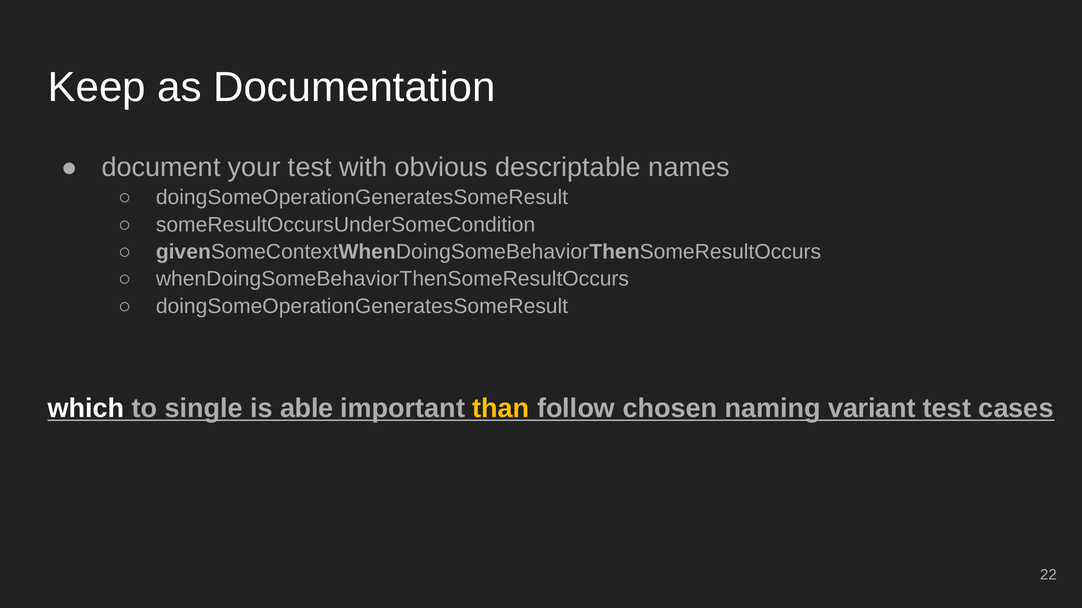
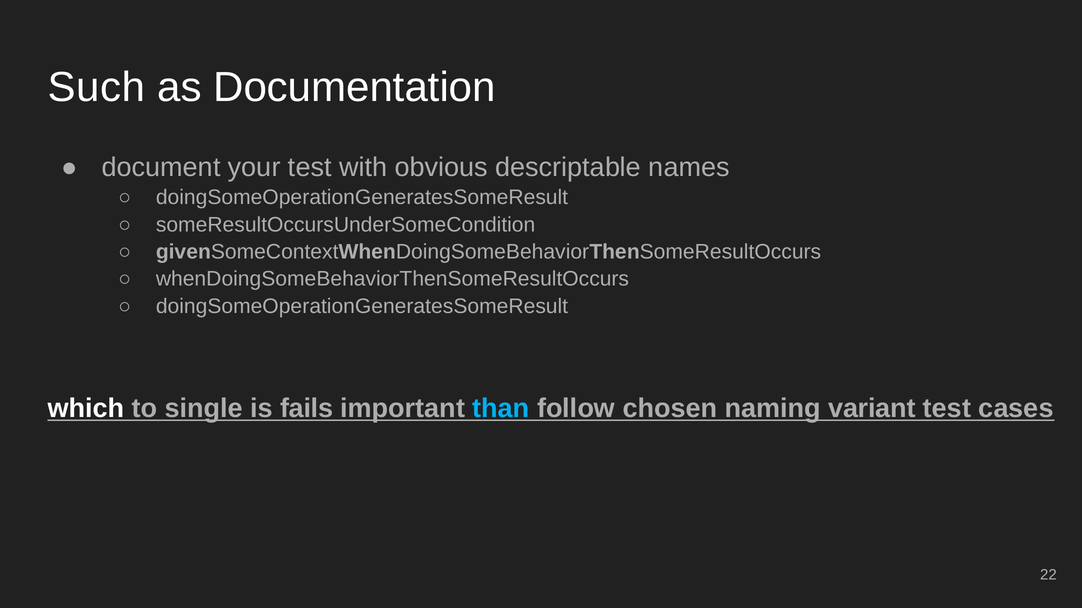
Keep: Keep -> Such
able: able -> fails
than colour: yellow -> light blue
